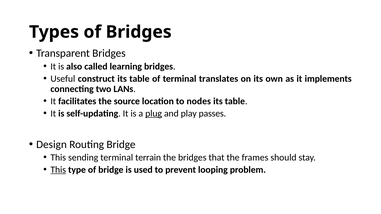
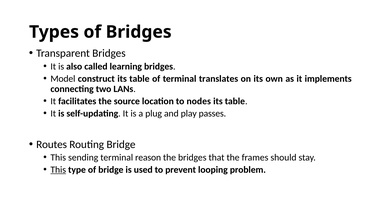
Useful: Useful -> Model
plug underline: present -> none
Design: Design -> Routes
terrain: terrain -> reason
